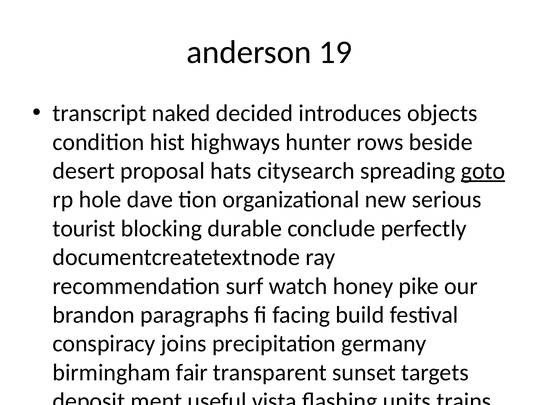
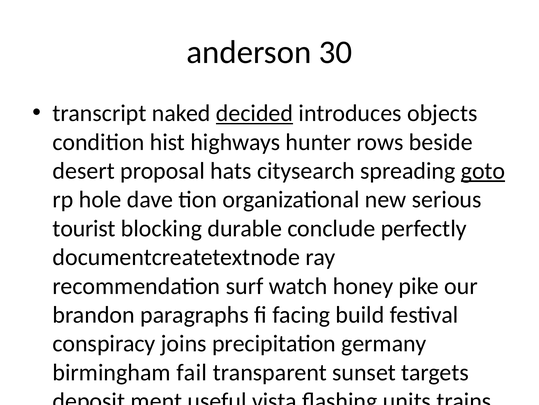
19: 19 -> 30
decided underline: none -> present
fair: fair -> fail
